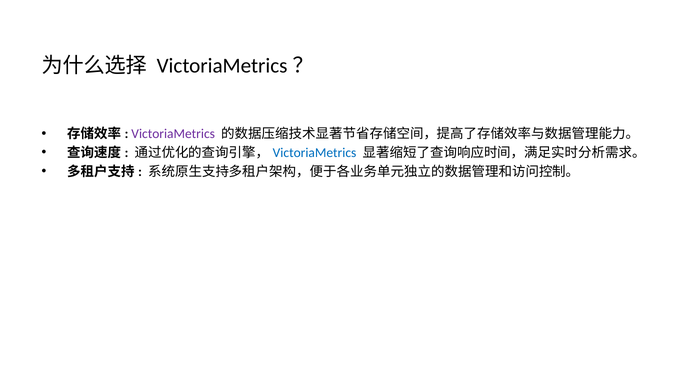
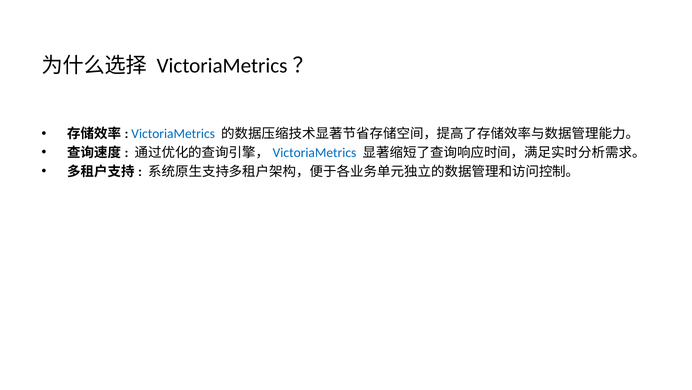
VictoriaMetrics at (173, 134) colour: purple -> blue
